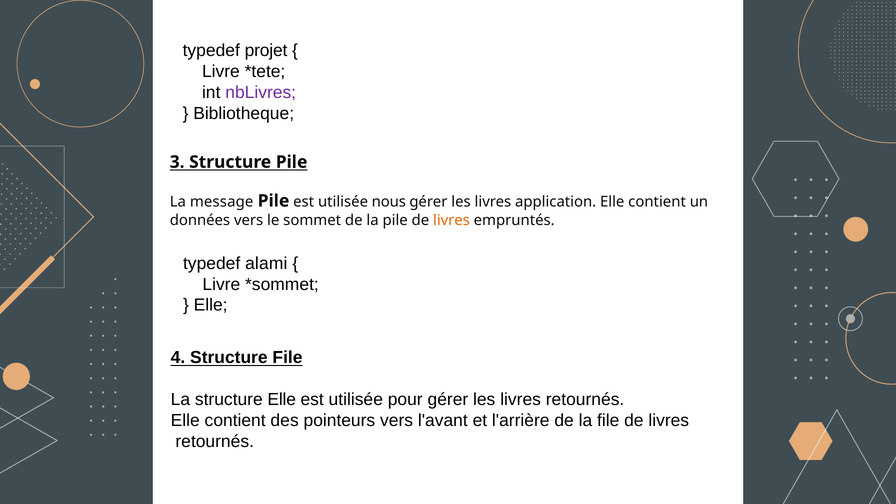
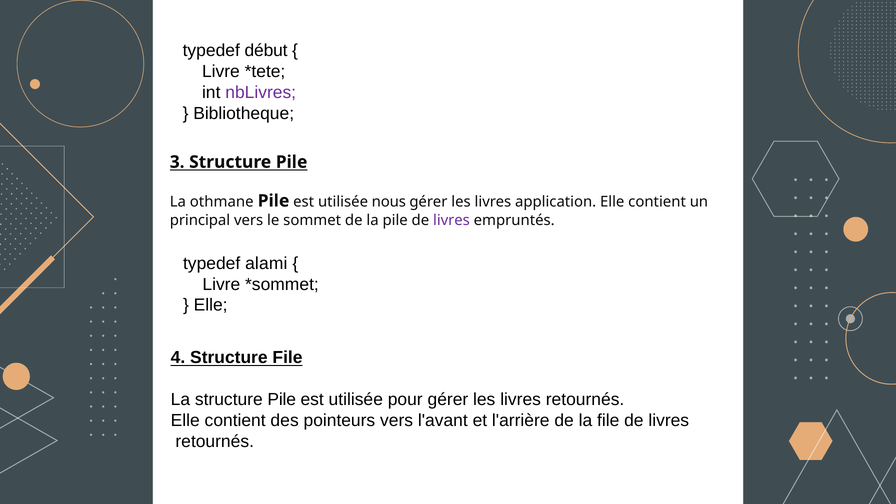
projet: projet -> début
message: message -> othmane
données: données -> principal
livres at (451, 220) colour: orange -> purple
La structure Elle: Elle -> Pile
